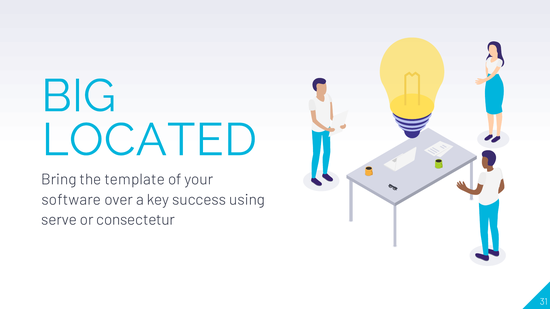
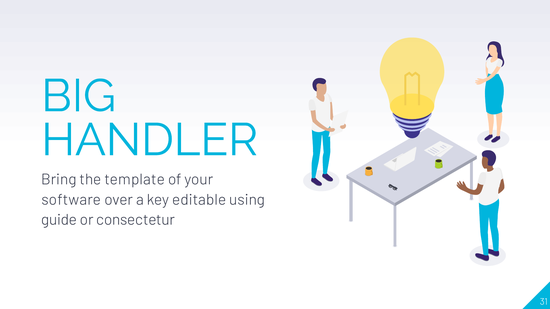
LOCATED: LOCATED -> HANDLER
success: success -> editable
serve: serve -> guide
